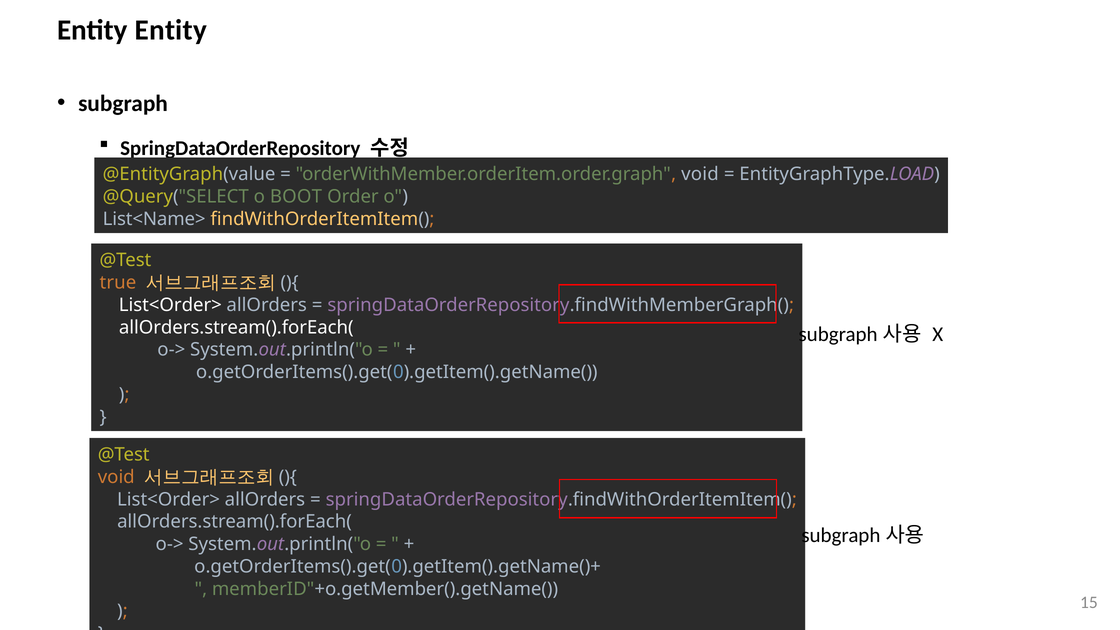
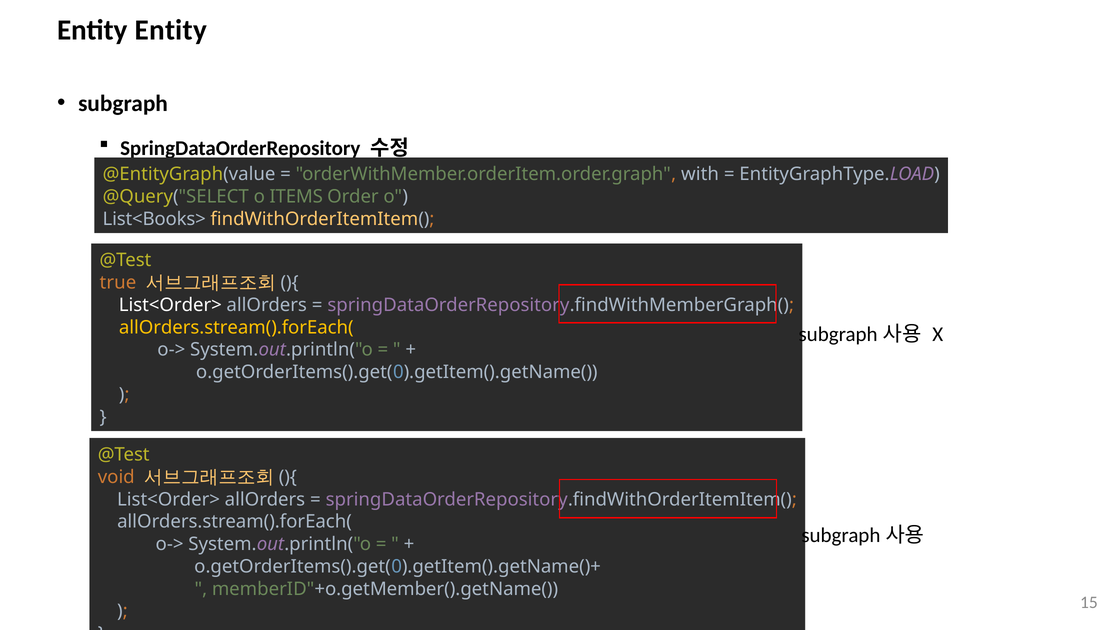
orderWithMember.orderItem.order.graph void: void -> with
BOOT: BOOT -> ITEMS
List<Name>: List<Name> -> List<Books>
allOrders.stream().forEach( at (236, 327) colour: white -> yellow
